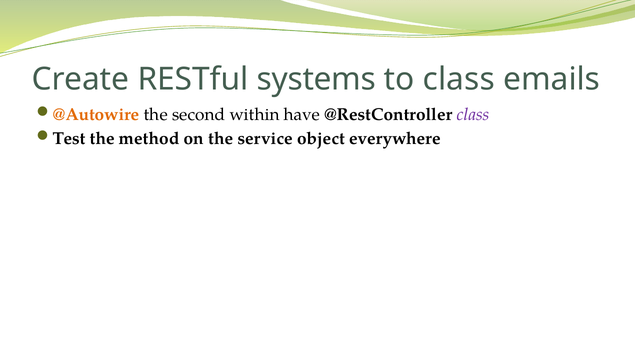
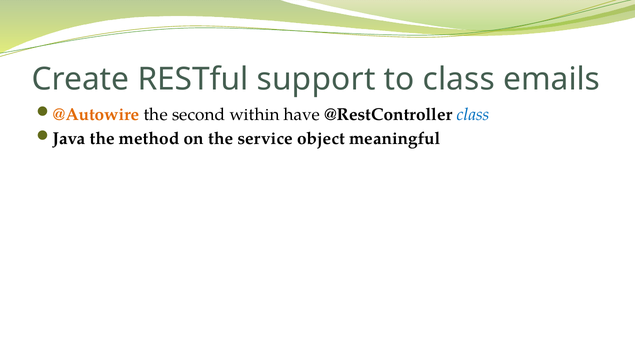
systems: systems -> support
class at (473, 115) colour: purple -> blue
Test: Test -> Java
everywhere: everywhere -> meaningful
